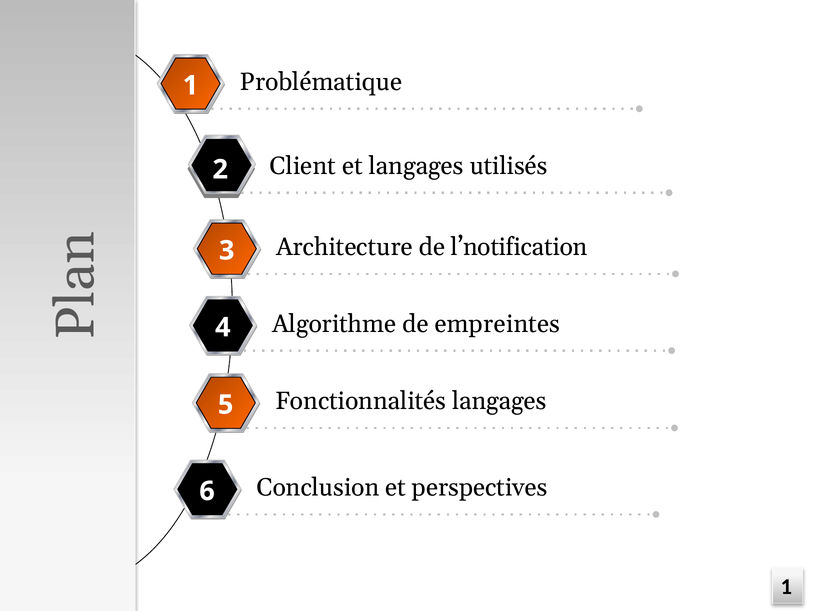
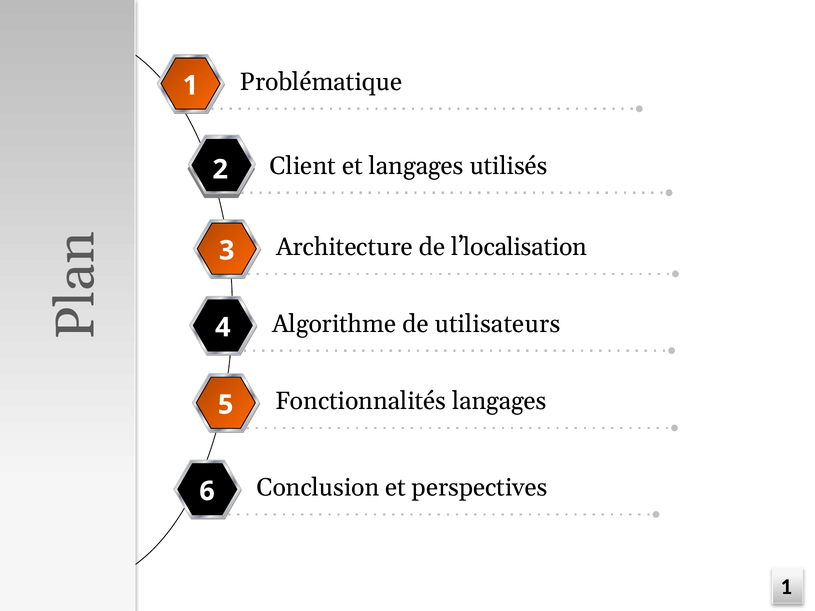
l’notification: l’notification -> l’localisation
empreintes: empreintes -> utilisateurs
